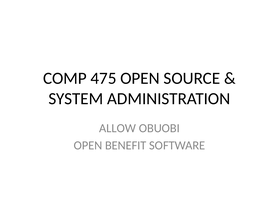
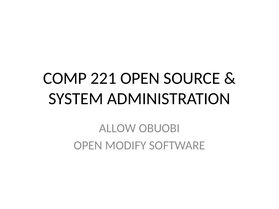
475: 475 -> 221
BENEFIT: BENEFIT -> MODIFY
